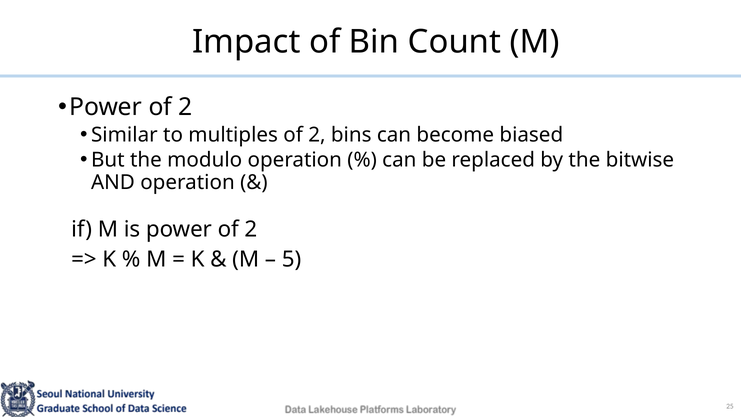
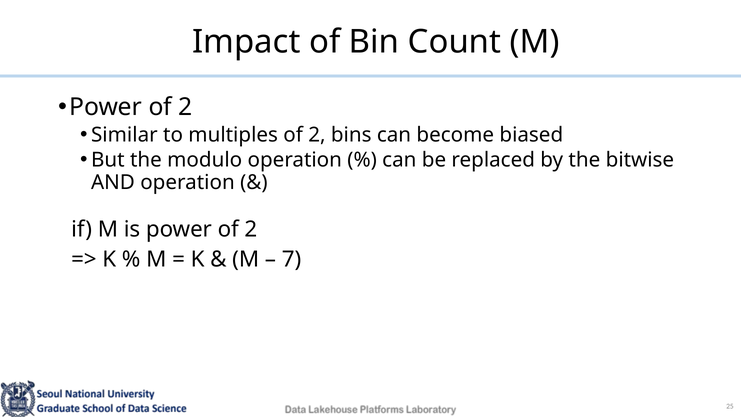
5: 5 -> 7
